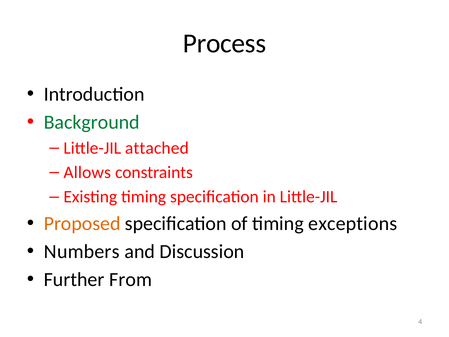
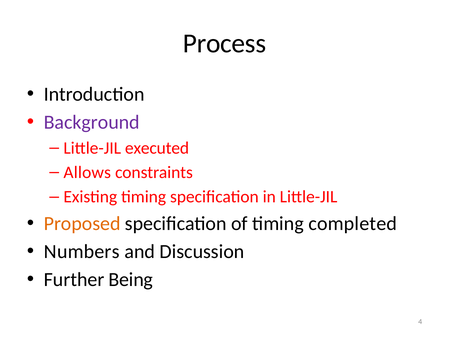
Background colour: green -> purple
attached: attached -> executed
exceptions: exceptions -> completed
From: From -> Being
